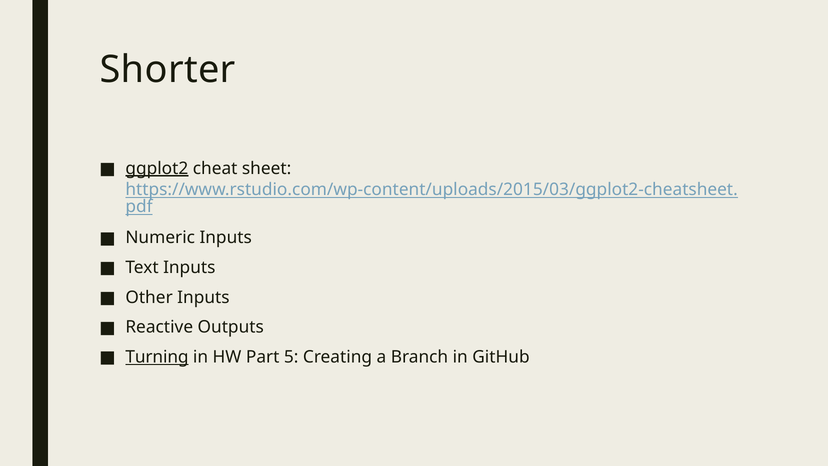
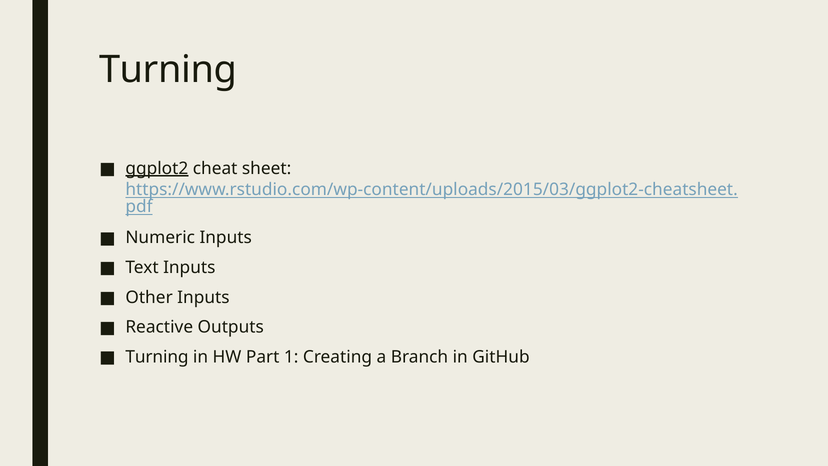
Shorter at (168, 70): Shorter -> Turning
Turning at (157, 357) underline: present -> none
5: 5 -> 1
